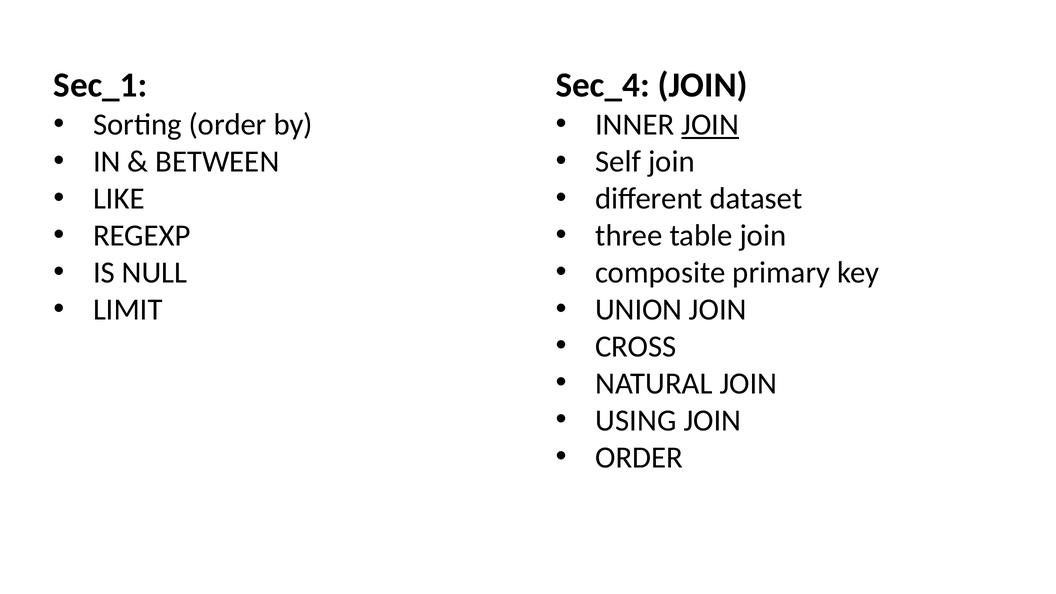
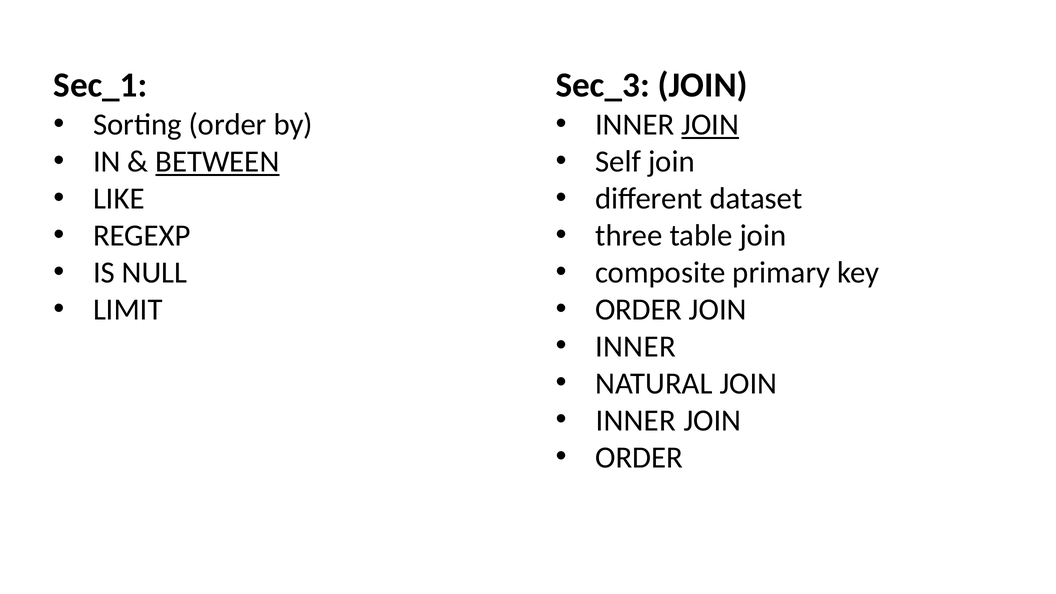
Sec_4: Sec_4 -> Sec_3
BETWEEN underline: none -> present
UNION at (639, 310): UNION -> ORDER
CROSS at (636, 347): CROSS -> INNER
USING at (636, 420): USING -> INNER
